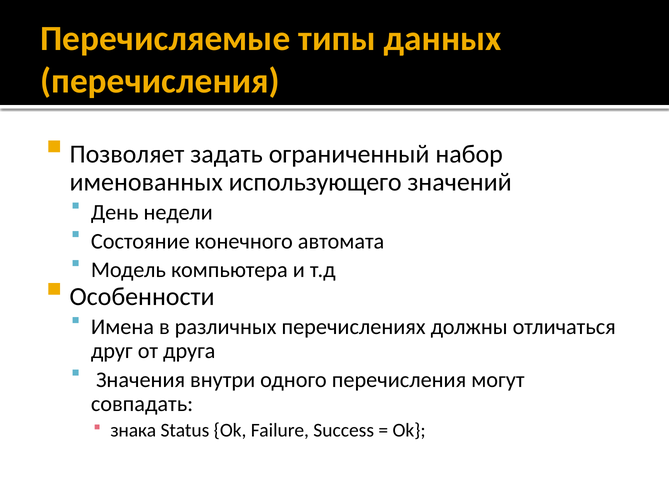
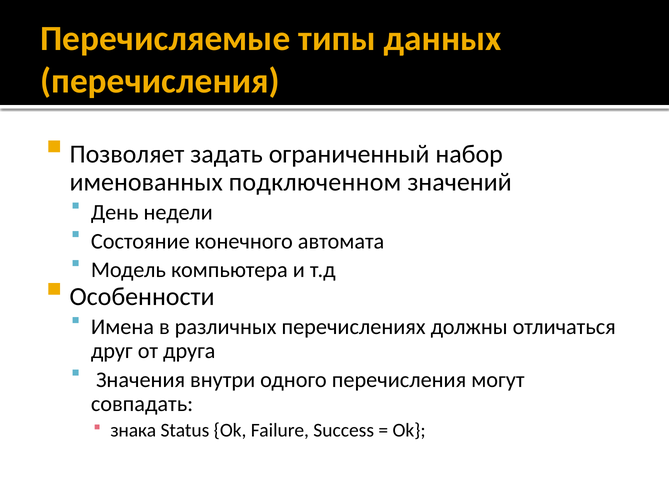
использующего: использующего -> подключенном
